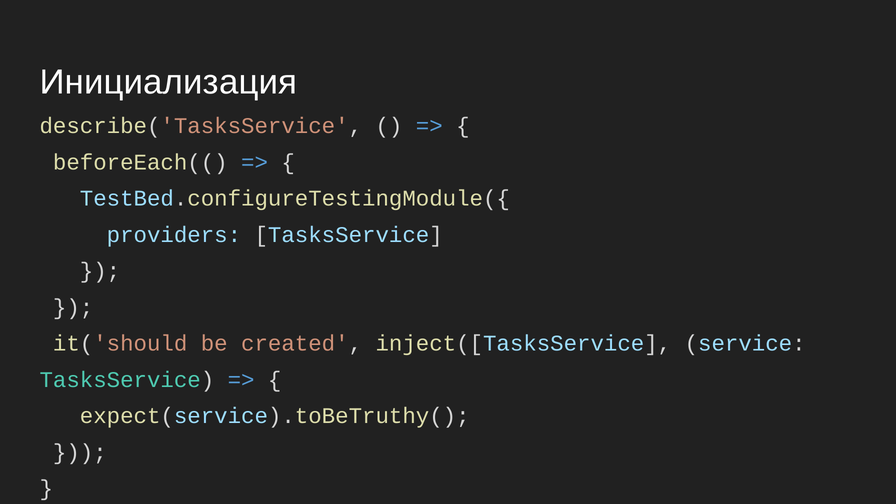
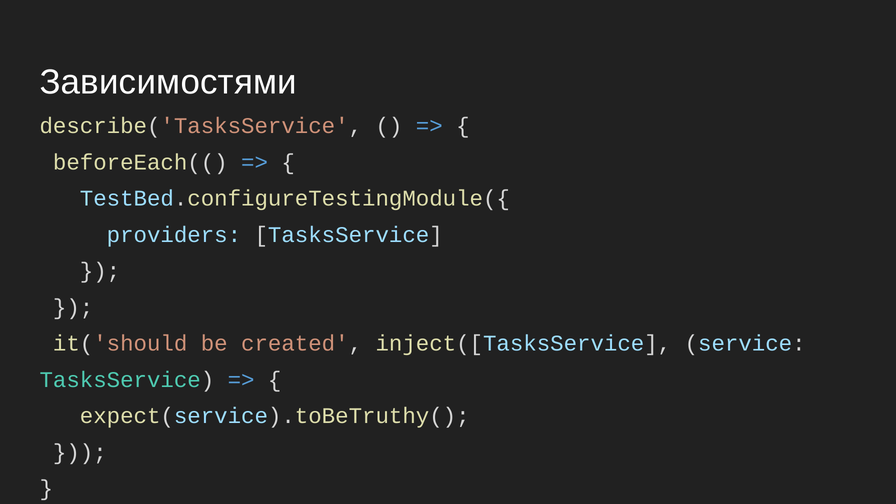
Инициализация: Инициализация -> Зависимостями
